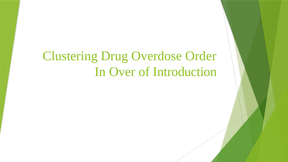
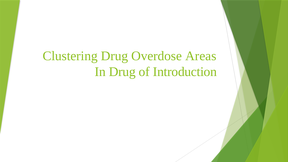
Order: Order -> Areas
In Over: Over -> Drug
